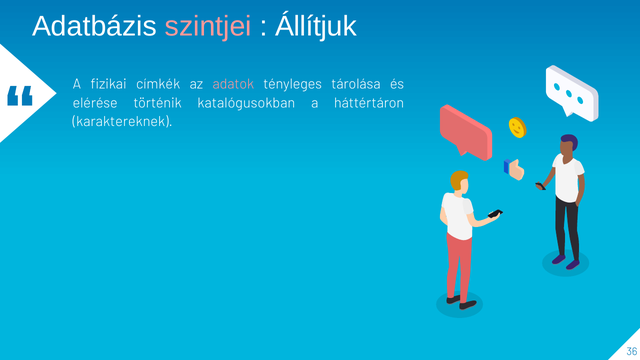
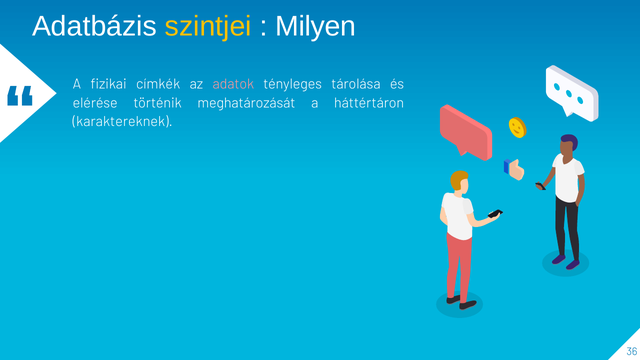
szintjei colour: pink -> yellow
Állítjuk: Állítjuk -> Milyen
katalógusokban: katalógusokban -> meghatározását
